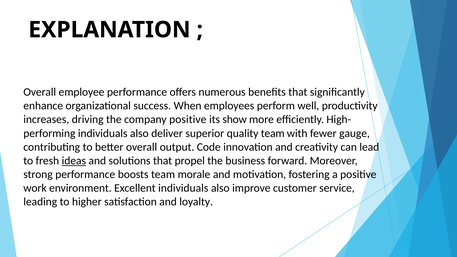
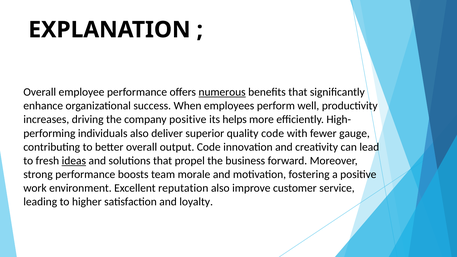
numerous underline: none -> present
show: show -> helps
quality team: team -> code
Excellent individuals: individuals -> reputation
